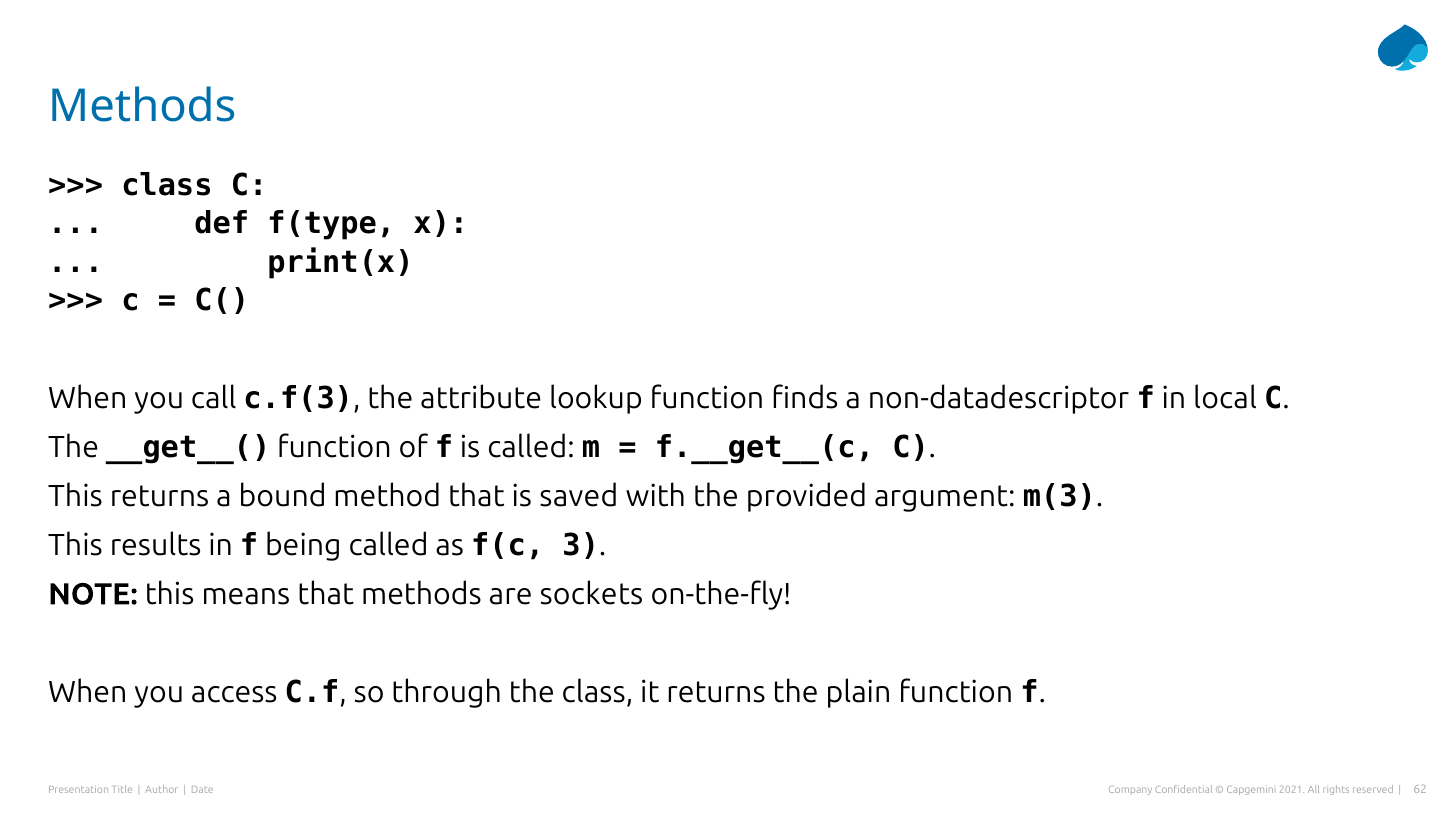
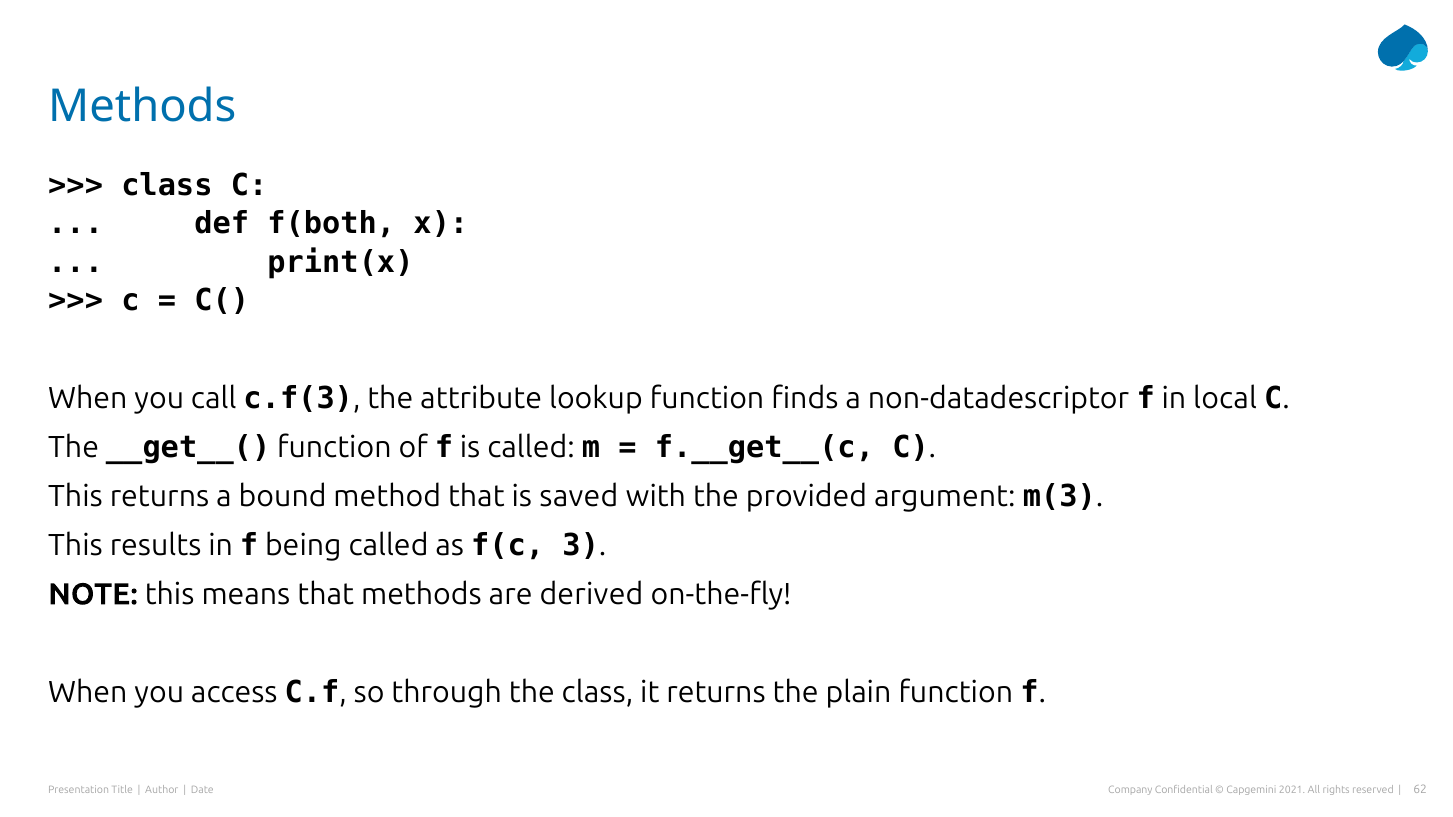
f(type: f(type -> f(both
sockets: sockets -> derived
